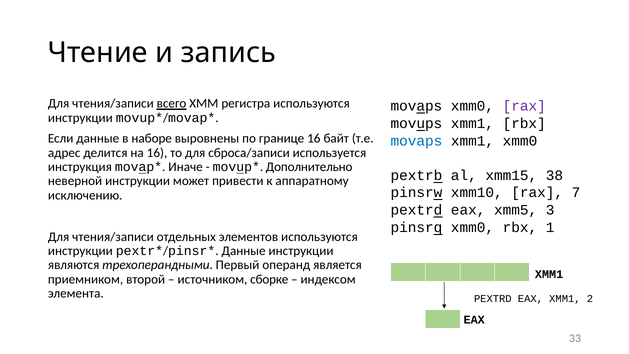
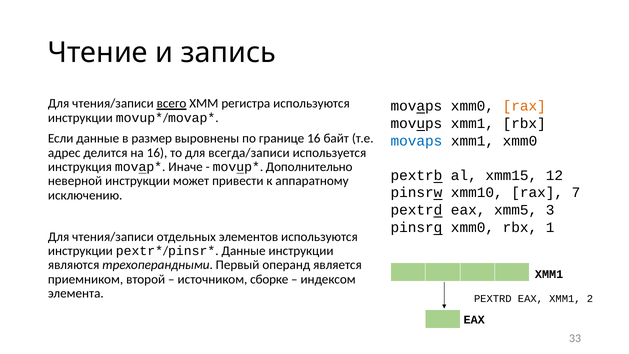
rax at (524, 106) colour: purple -> orange
наборе: наборе -> размер
сброса/записи: сброса/записи -> всегда/записи
38: 38 -> 12
